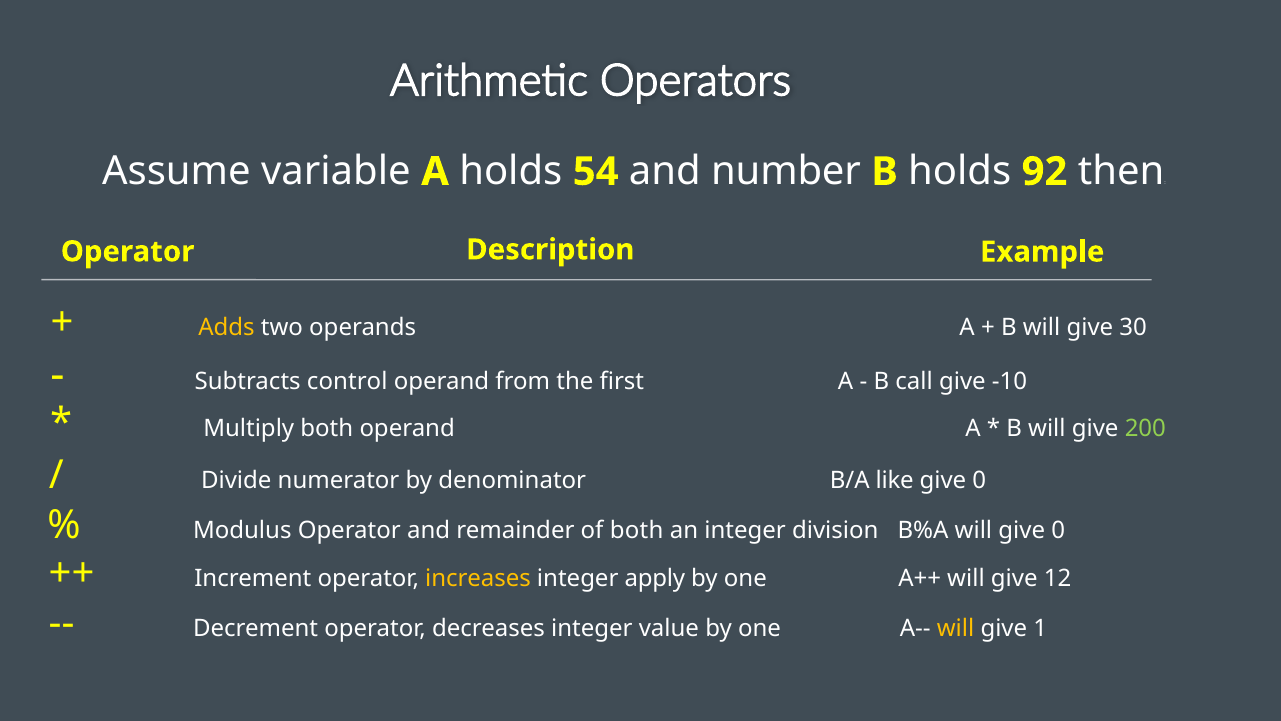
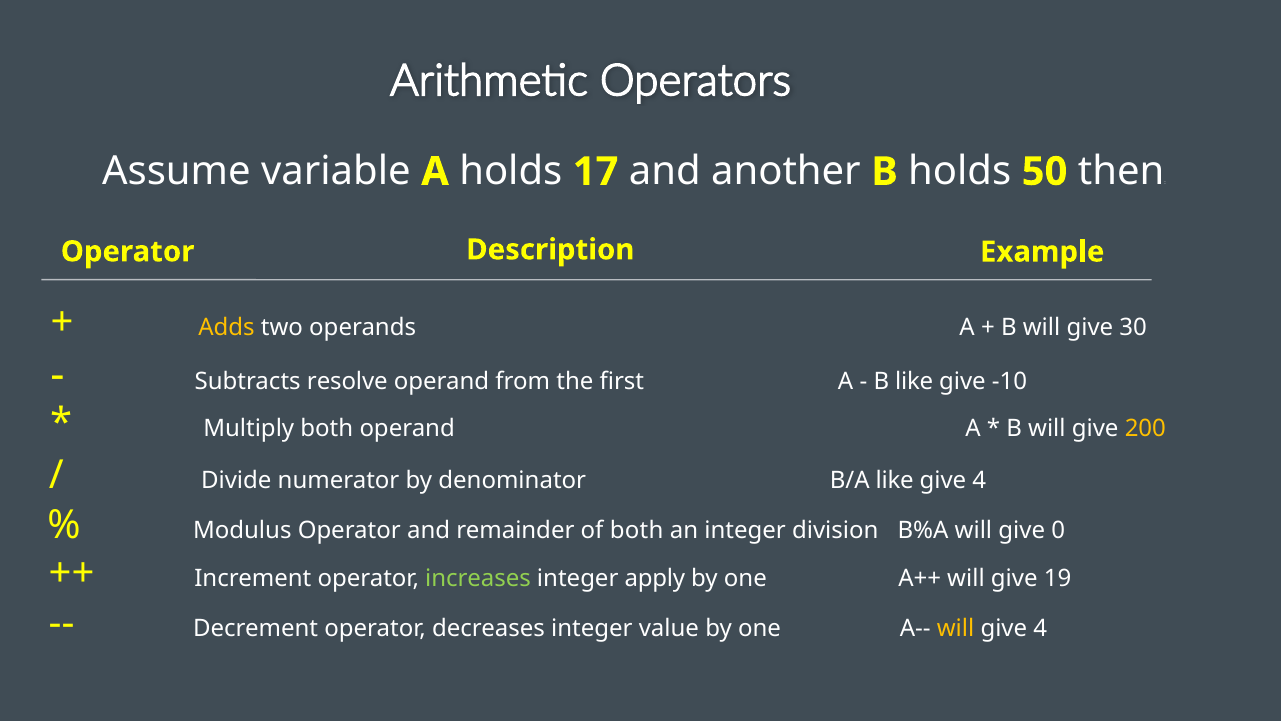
54: 54 -> 17
number: number -> another
92: 92 -> 50
control: control -> resolve
B call: call -> like
200 colour: light green -> yellow
0 at (979, 480): 0 -> 4
increases colour: yellow -> light green
12: 12 -> 19
1 at (1040, 628): 1 -> 4
